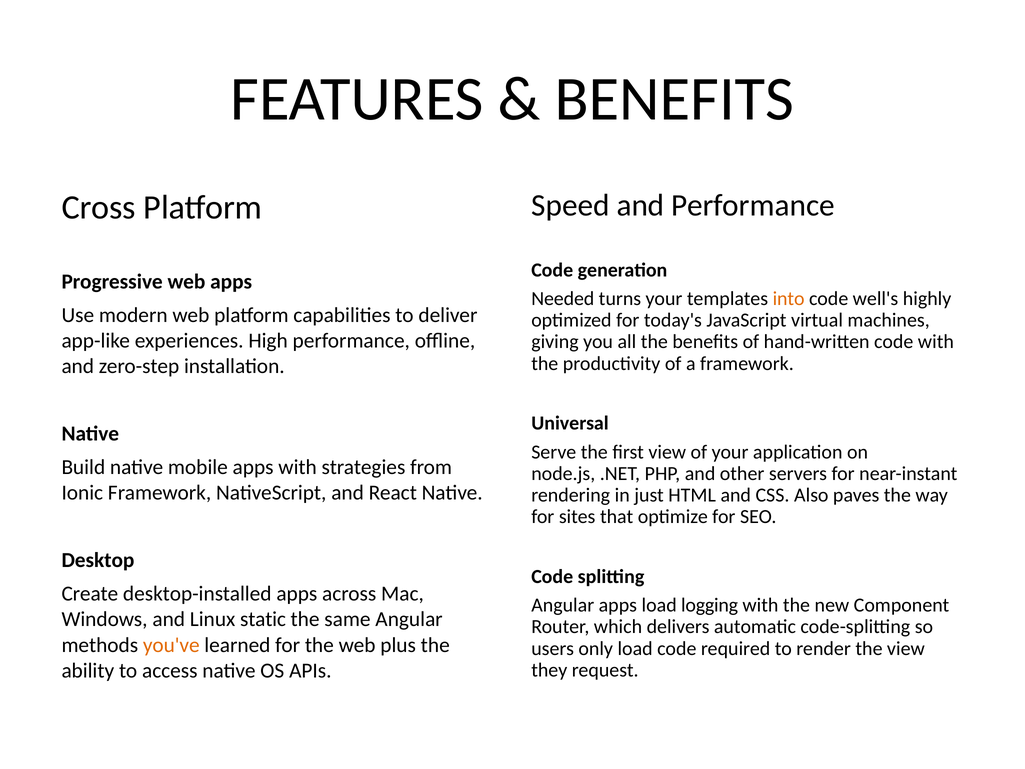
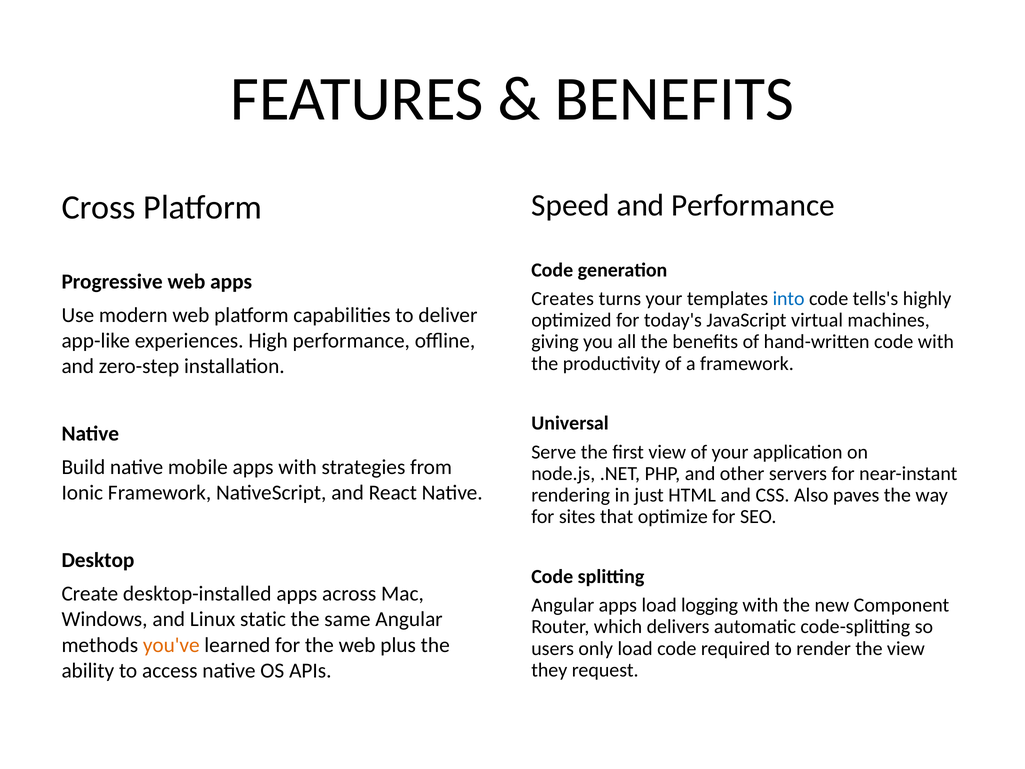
Needed: Needed -> Creates
into colour: orange -> blue
well's: well's -> tells's
